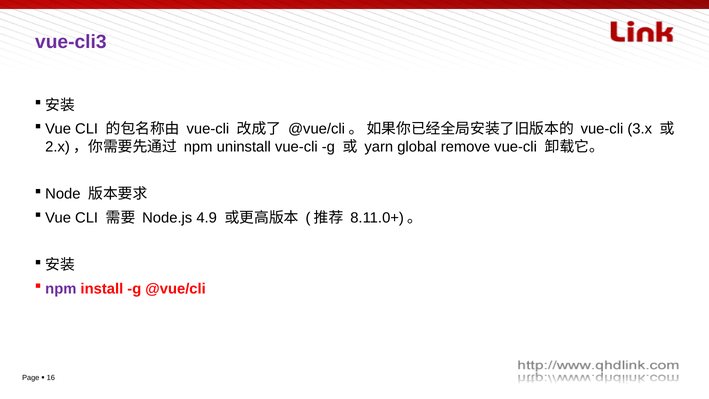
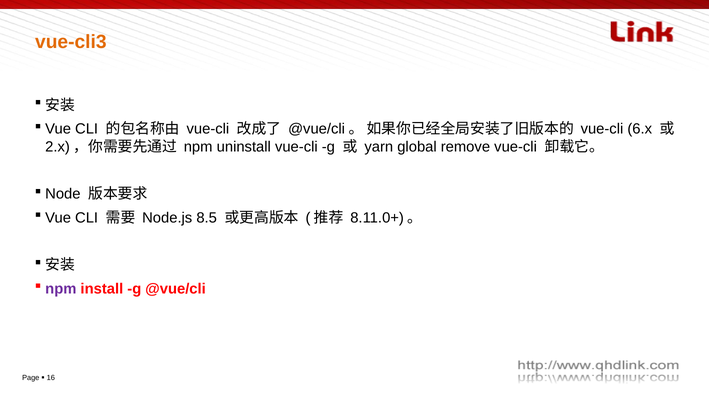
vue-cli3 colour: purple -> orange
3.x: 3.x -> 6.x
4.9: 4.9 -> 8.5
